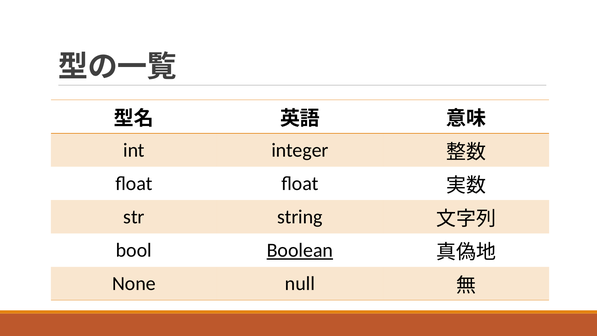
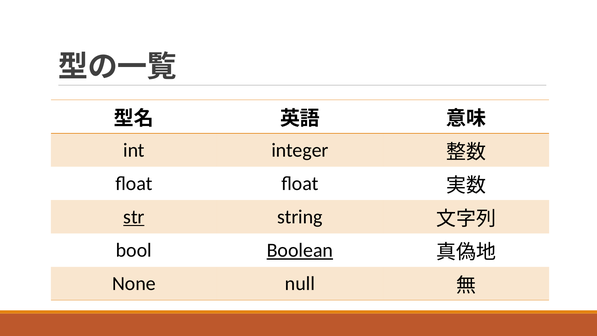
str underline: none -> present
